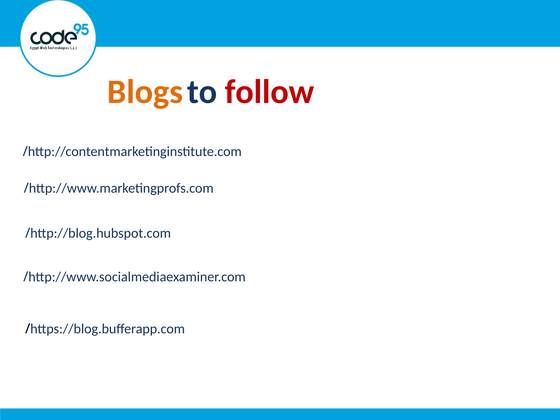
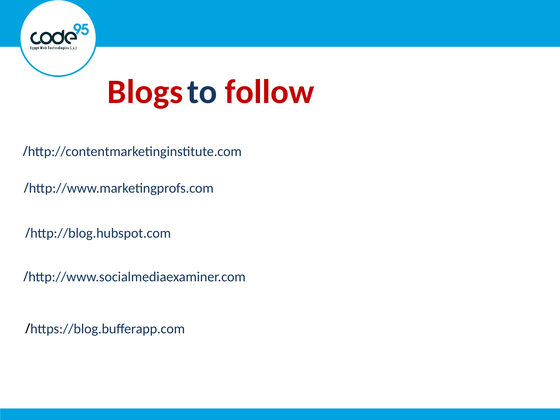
Blogs colour: orange -> red
